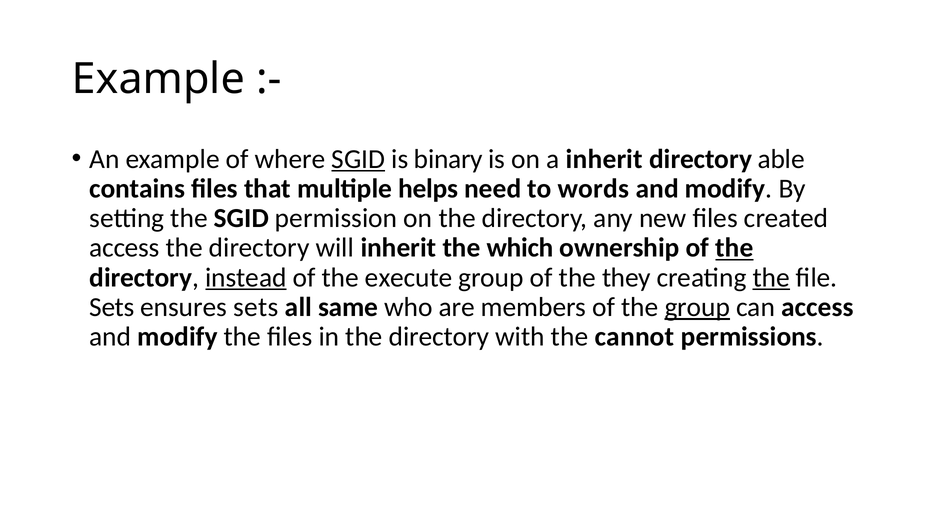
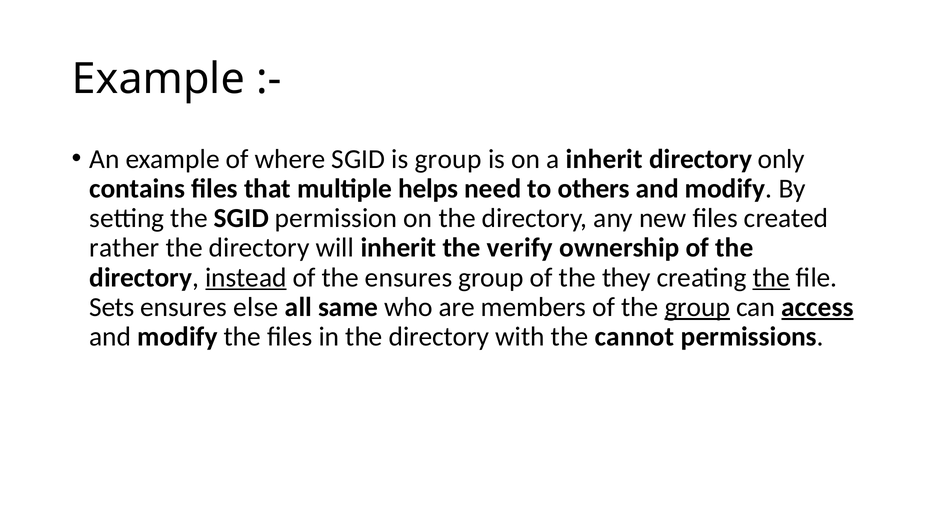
SGID at (358, 159) underline: present -> none
is binary: binary -> group
able: able -> only
words: words -> others
access at (125, 248): access -> rather
which: which -> verify
the at (734, 248) underline: present -> none
the execute: execute -> ensures
ensures sets: sets -> else
access at (817, 307) underline: none -> present
